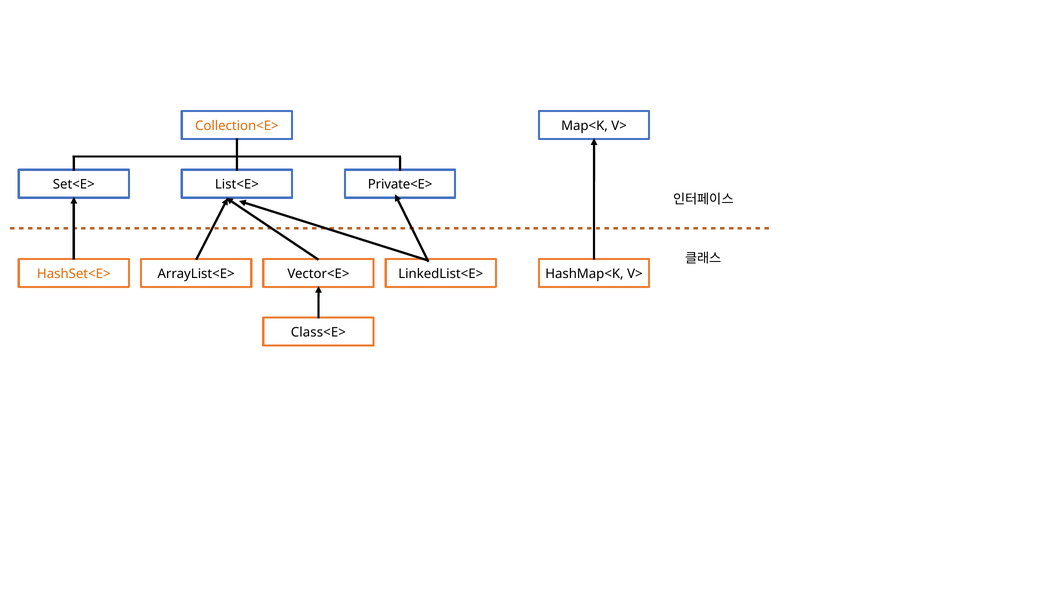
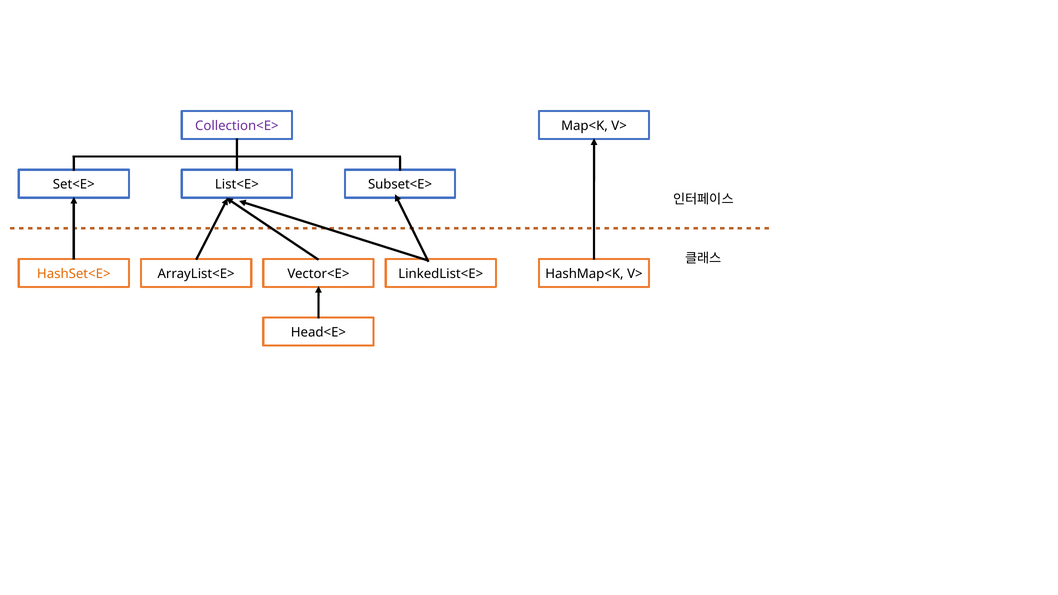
Collection<E> colour: orange -> purple
Private<E>: Private<E> -> Subset<E>
Class<E>: Class<E> -> Head<E>
